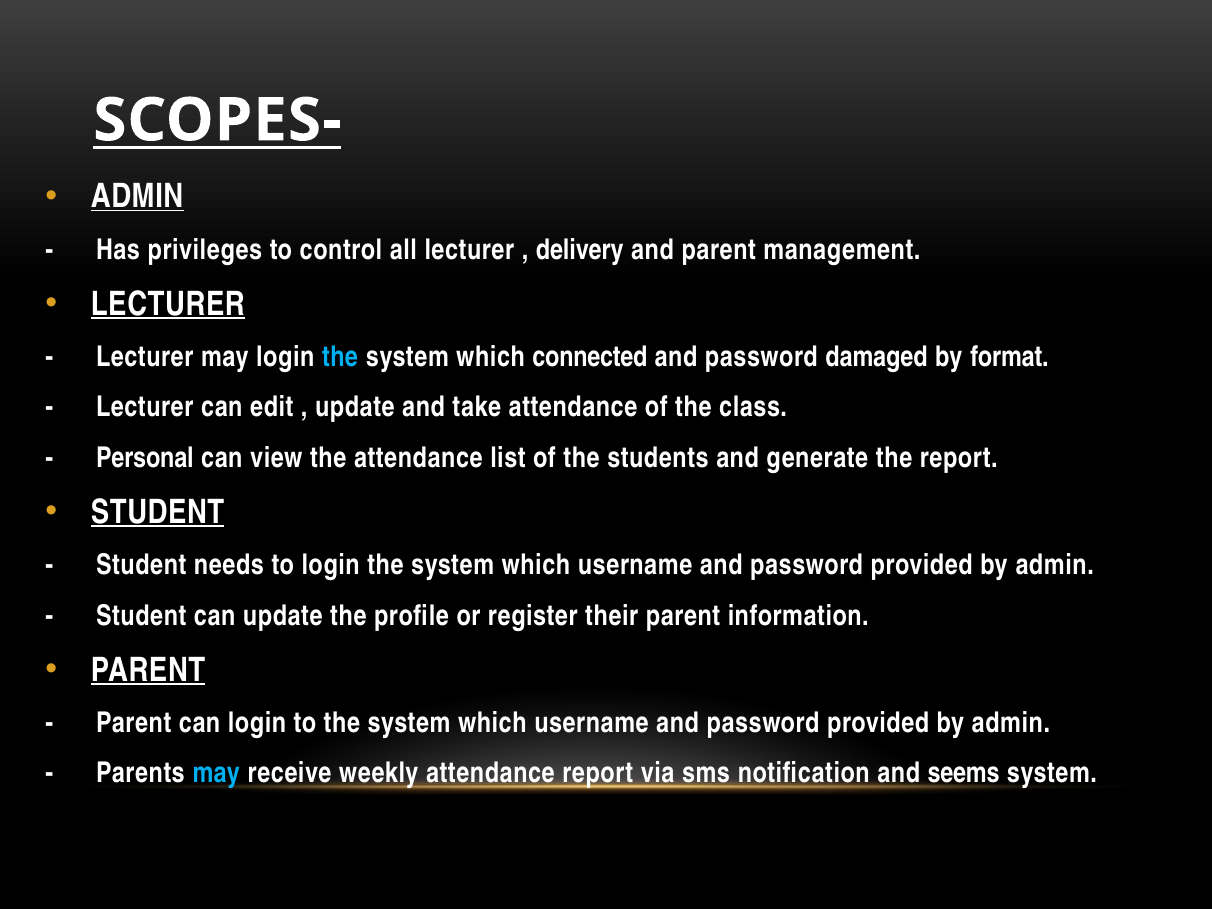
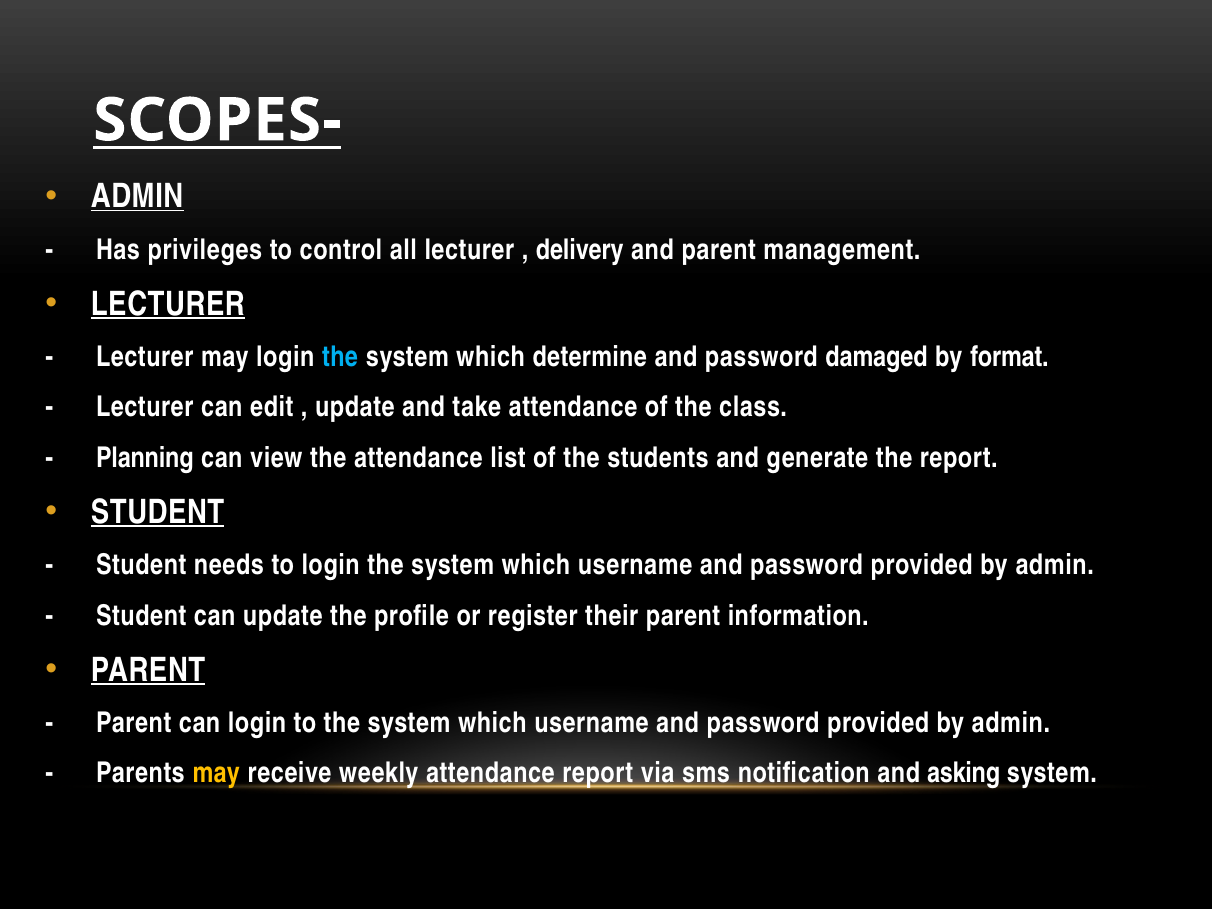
connected: connected -> determine
Personal: Personal -> Planning
may at (216, 773) colour: light blue -> yellow
seems: seems -> asking
